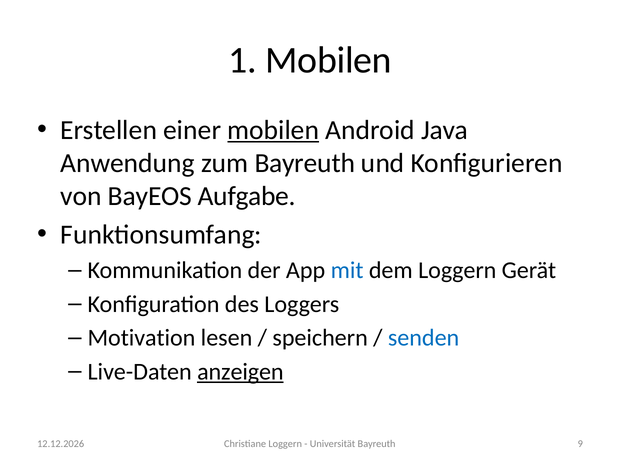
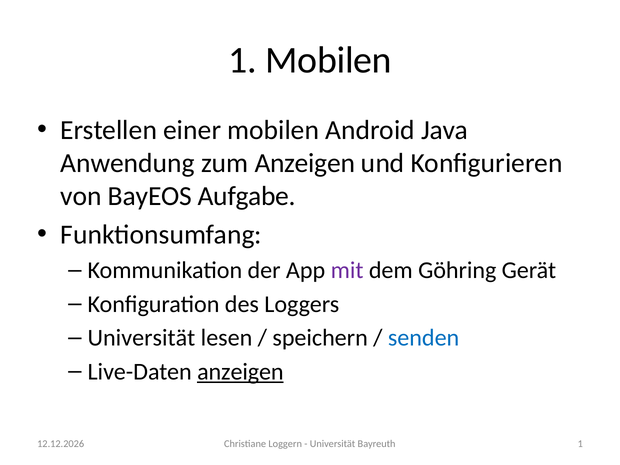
mobilen at (273, 130) underline: present -> none
zum Bayreuth: Bayreuth -> Anzeigen
mit colour: blue -> purple
dem Loggern: Loggern -> Göhring
Motivation at (141, 338): Motivation -> Universität
9 at (580, 444): 9 -> 1
